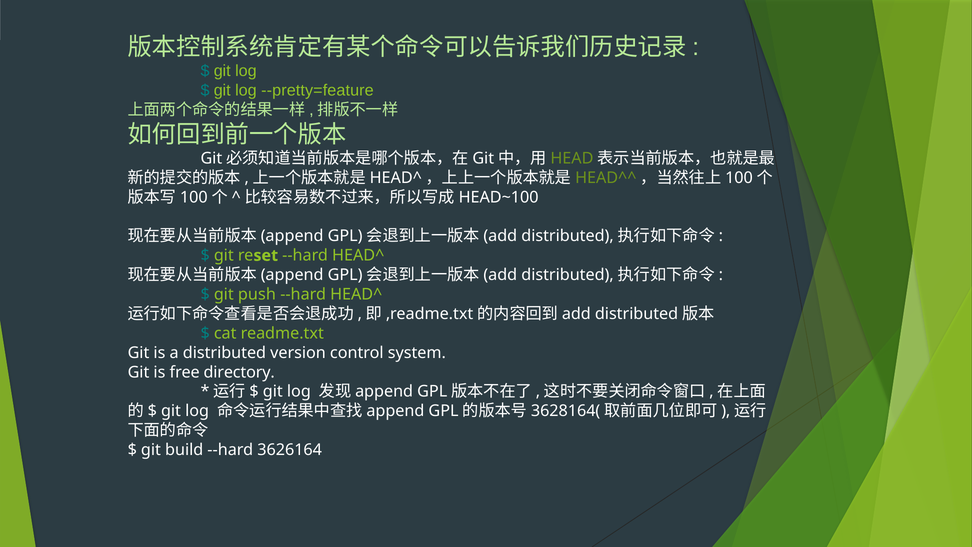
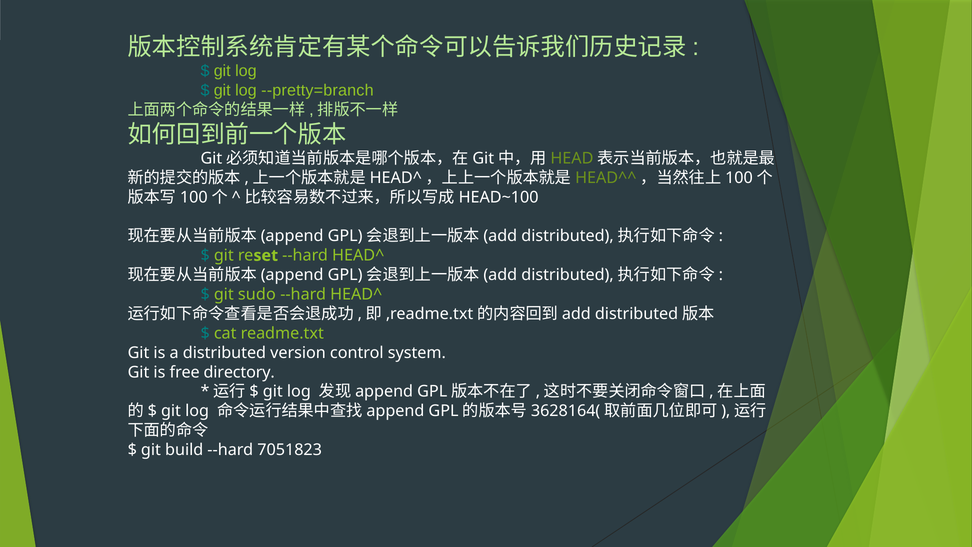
--pretty=feature: --pretty=feature -> --pretty=branch
push: push -> sudo
3626164: 3626164 -> 7051823
